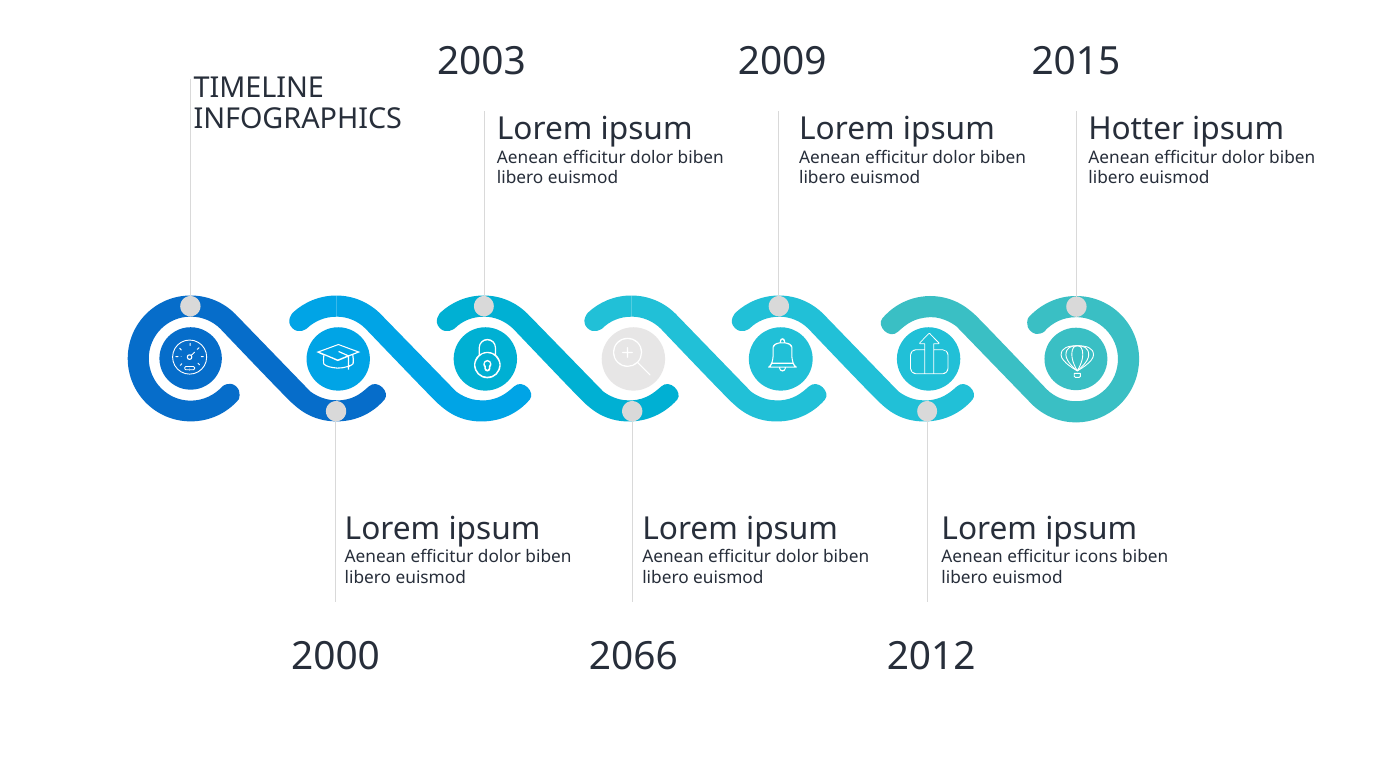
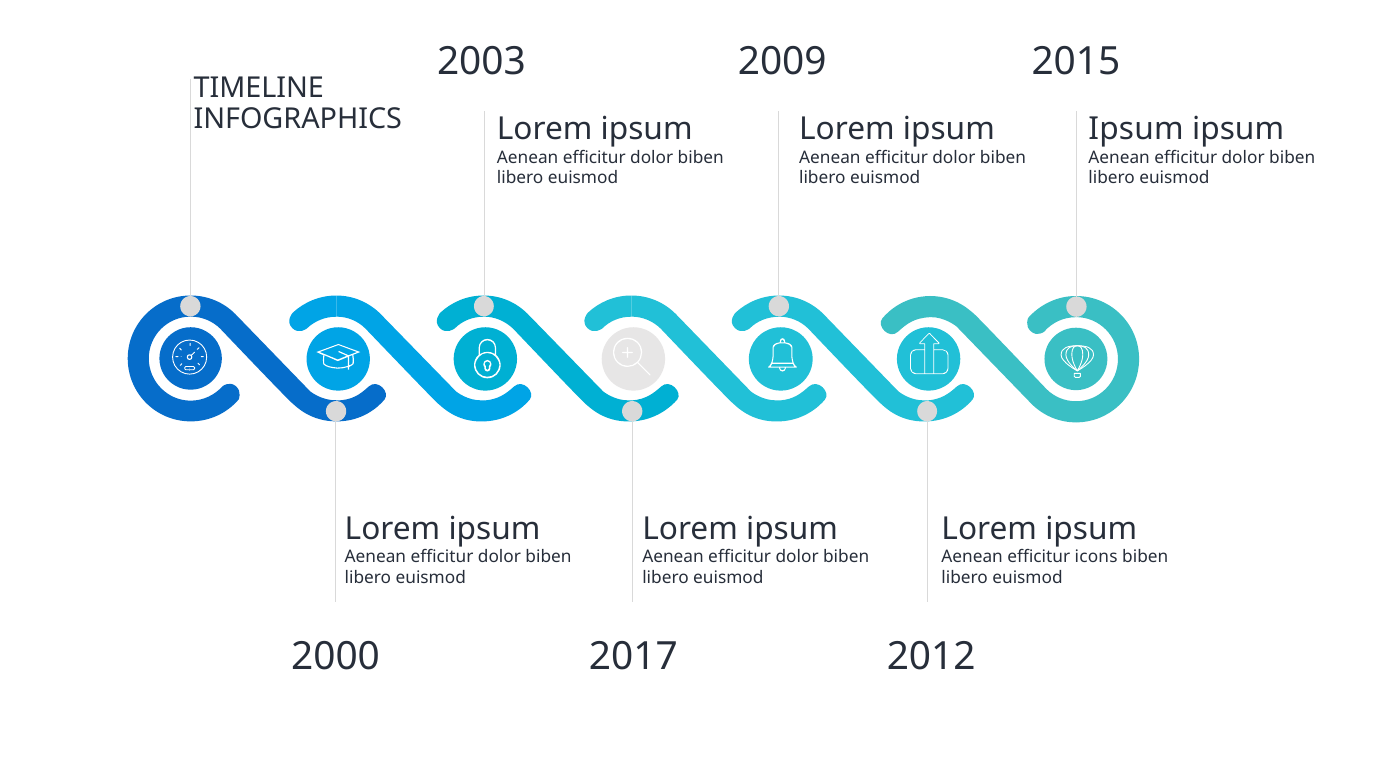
Hotter at (1136, 129): Hotter -> Ipsum
2066: 2066 -> 2017
